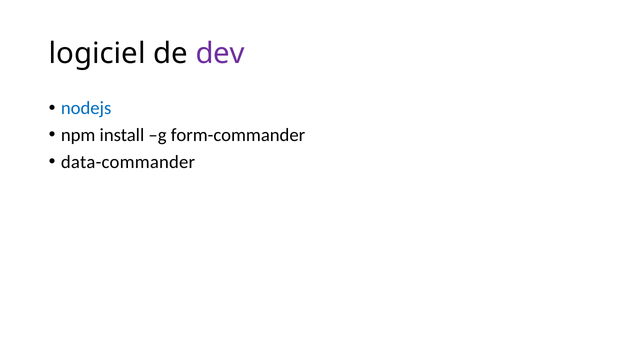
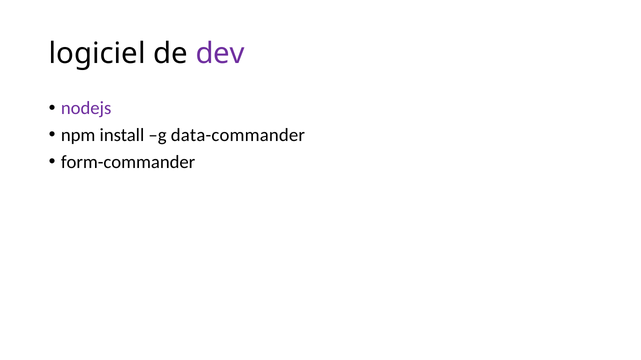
nodejs colour: blue -> purple
form-commander: form-commander -> data-commander
data-commander: data-commander -> form-commander
